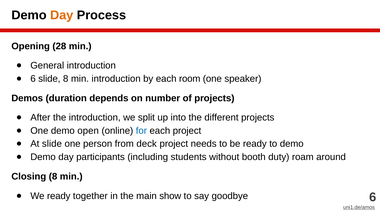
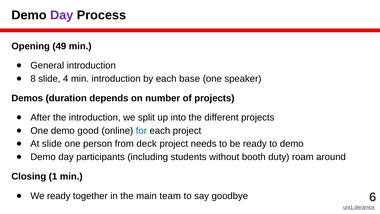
Day at (62, 15) colour: orange -> purple
28: 28 -> 49
6 at (33, 79): 6 -> 8
slide 8: 8 -> 4
room: room -> base
open: open -> good
Closing 8: 8 -> 1
show: show -> team
